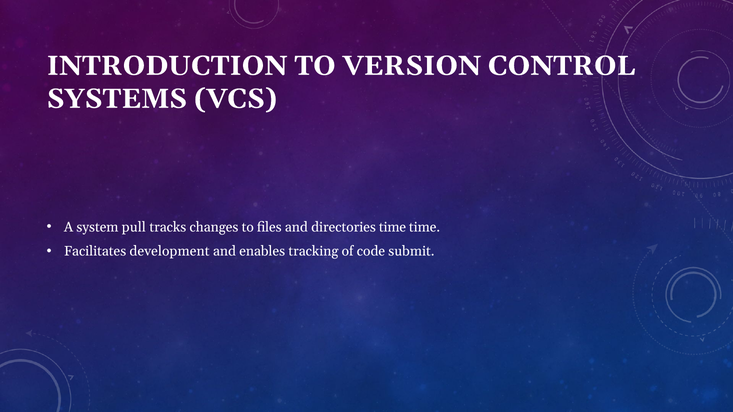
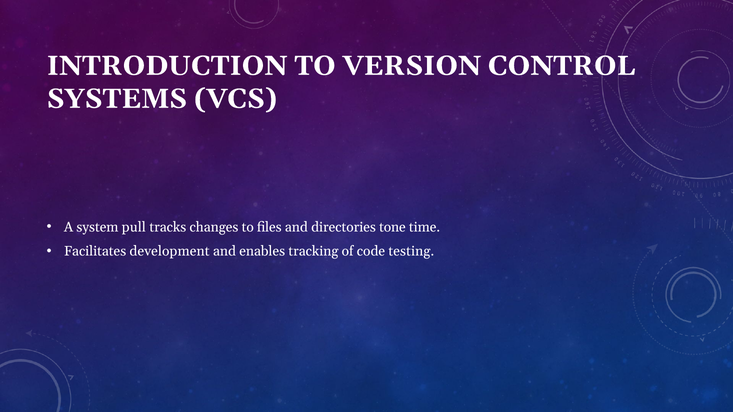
directories time: time -> tone
submit: submit -> testing
